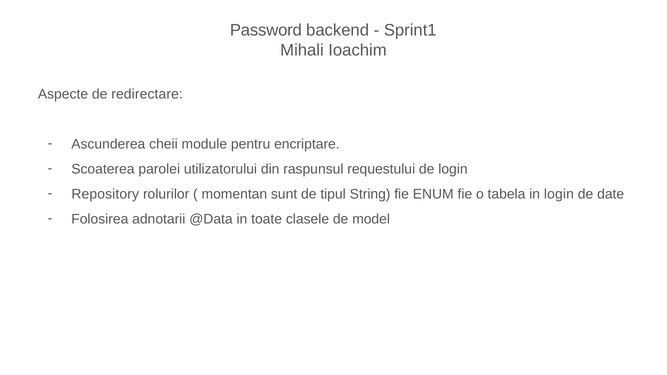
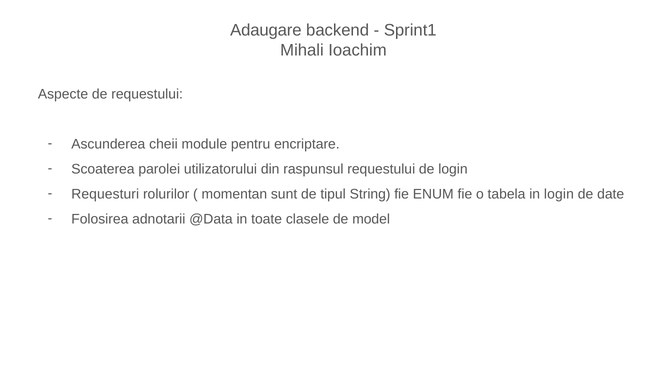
Password: Password -> Adaugare
de redirectare: redirectare -> requestului
Repository: Repository -> Requesturi
